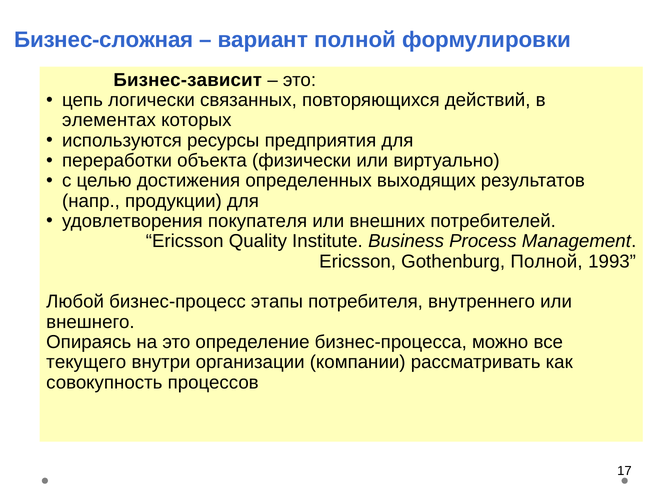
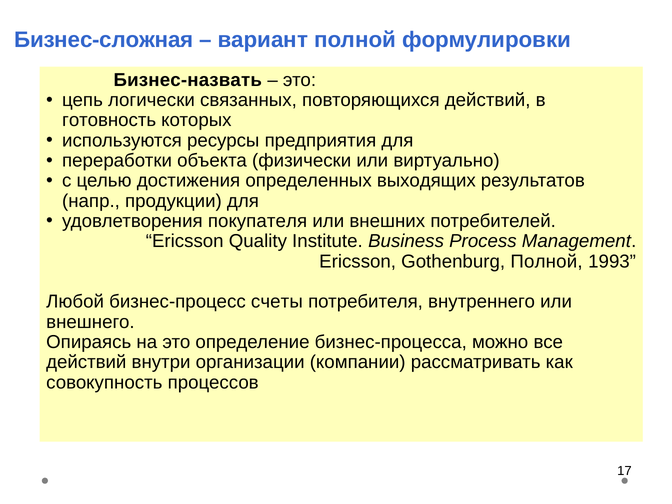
Бизнес-зависит: Бизнес-зависит -> Бизнес-назвать
элементах: элементах -> готовность
этапы: этапы -> счеты
текущего at (86, 362): текущего -> действий
